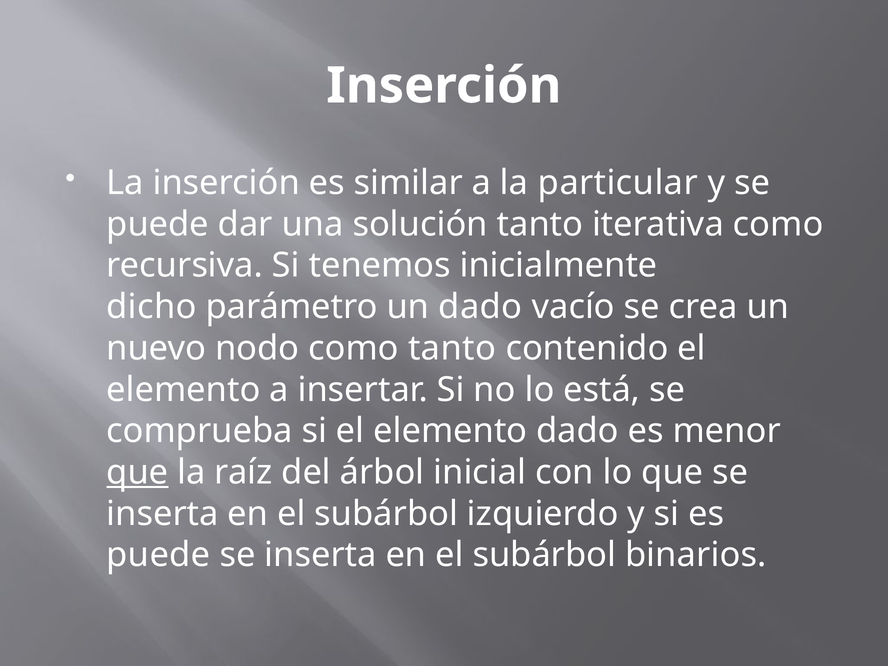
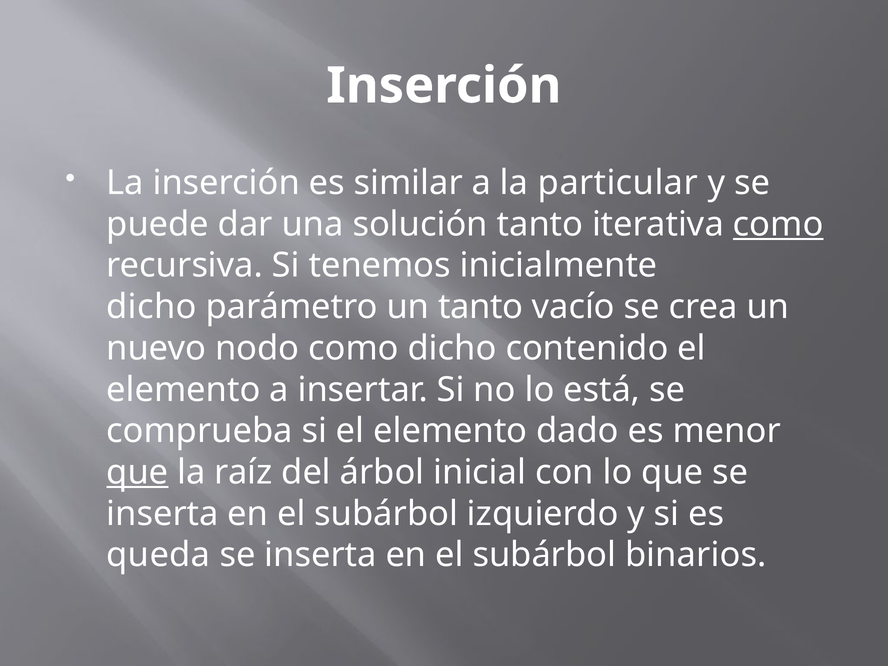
como at (778, 224) underline: none -> present
un dado: dado -> tanto
como tanto: tanto -> dicho
puede at (158, 555): puede -> queda
